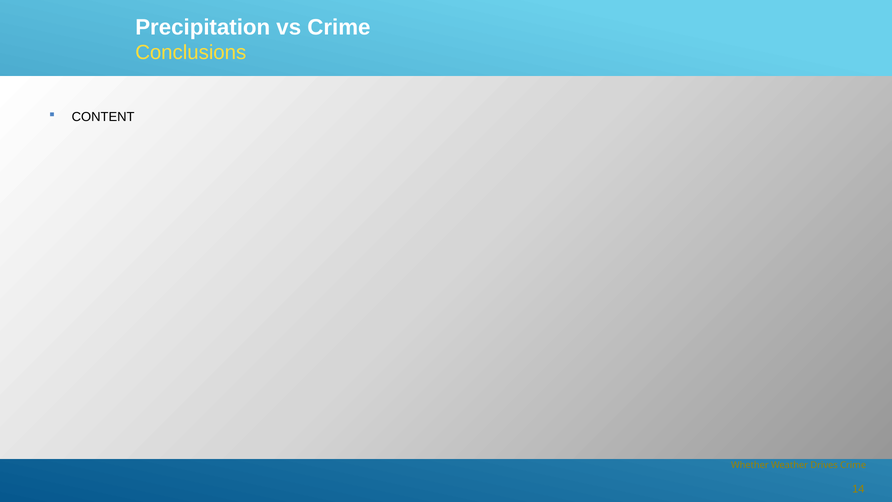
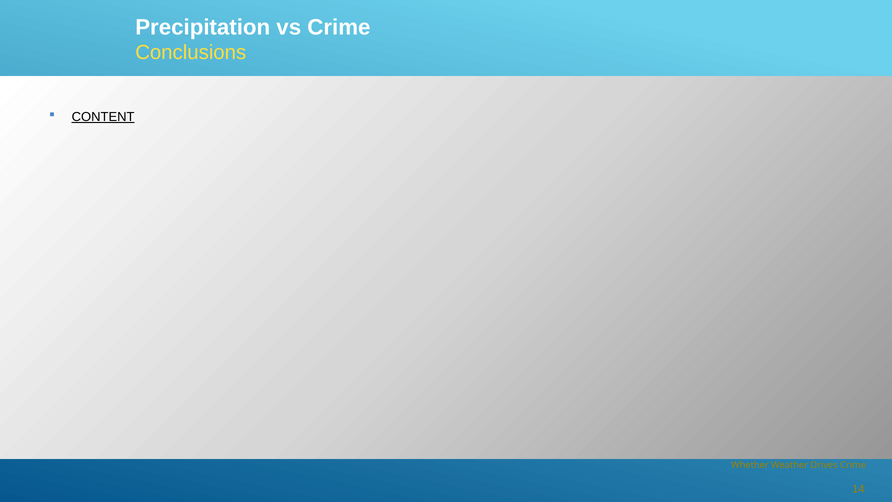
CONTENT underline: none -> present
